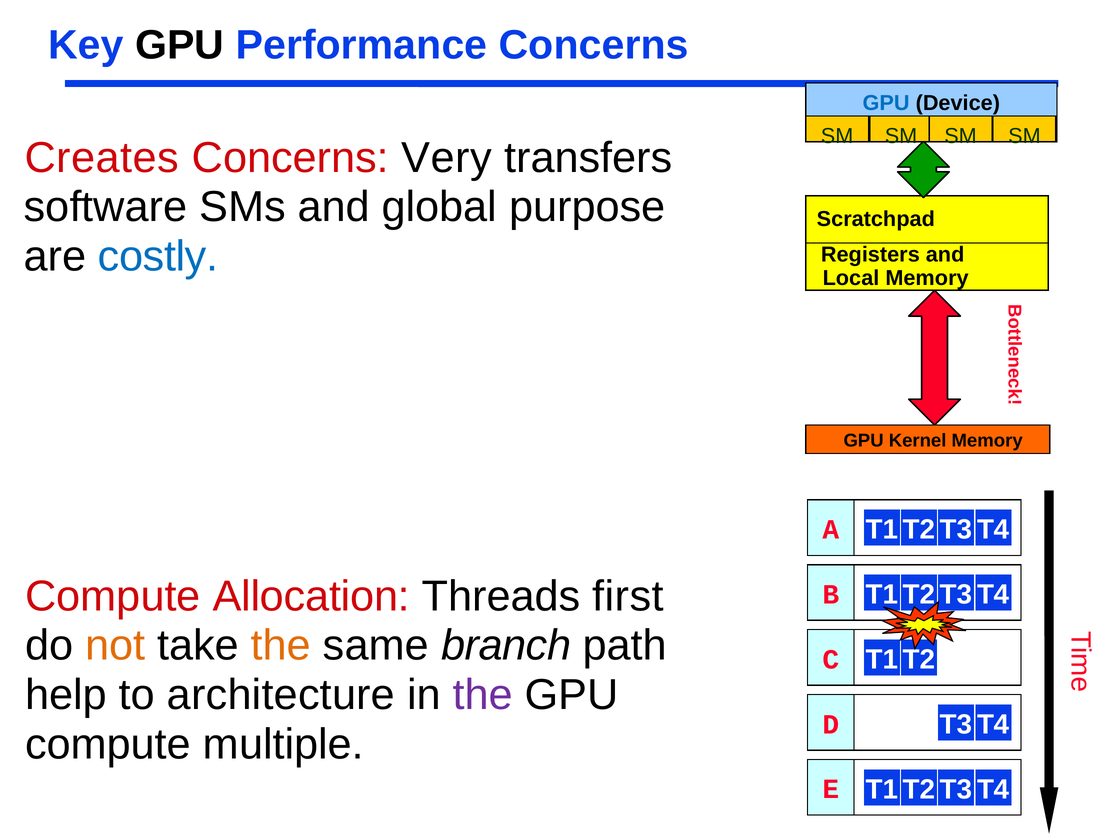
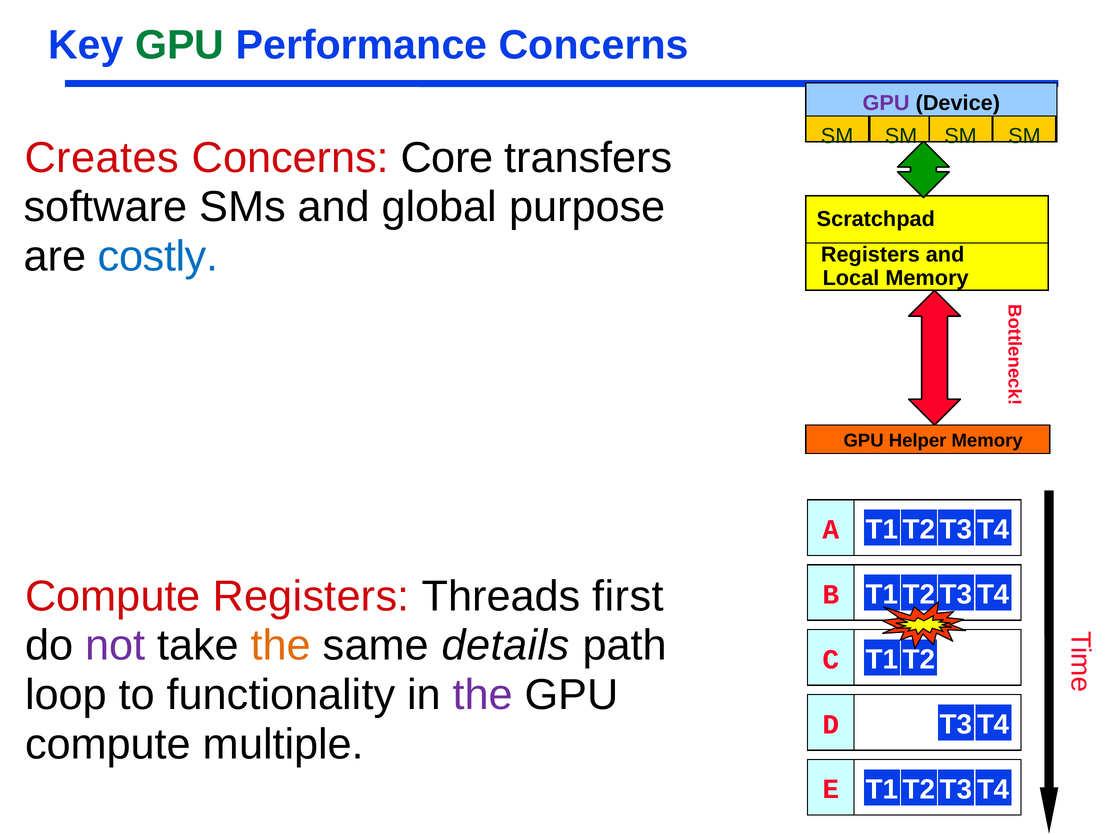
GPU at (180, 45) colour: black -> green
GPU at (886, 103) colour: blue -> purple
Very: Very -> Core
Kernel: Kernel -> Helper
Compute Allocation: Allocation -> Registers
not colour: orange -> purple
branch: branch -> details
help: help -> loop
architecture: architecture -> functionality
